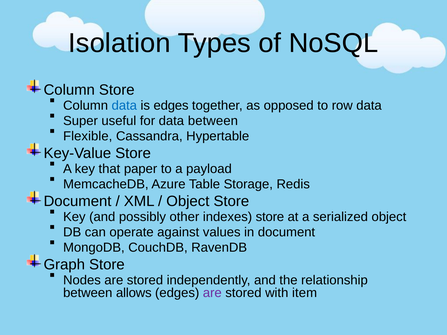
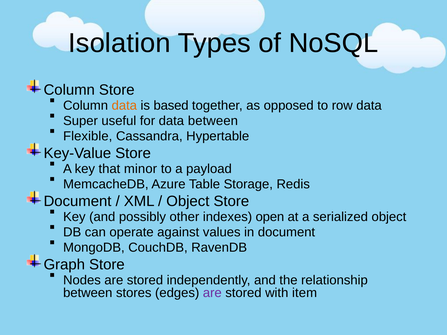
data at (124, 106) colour: blue -> orange
is edges: edges -> based
paper: paper -> minor
indexes store: store -> open
allows: allows -> stores
